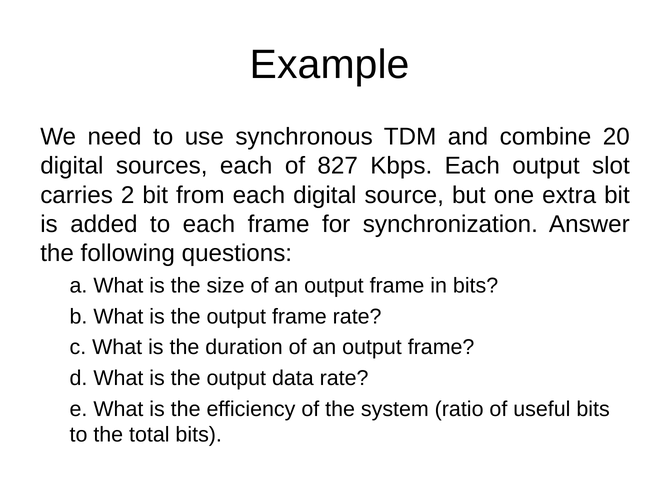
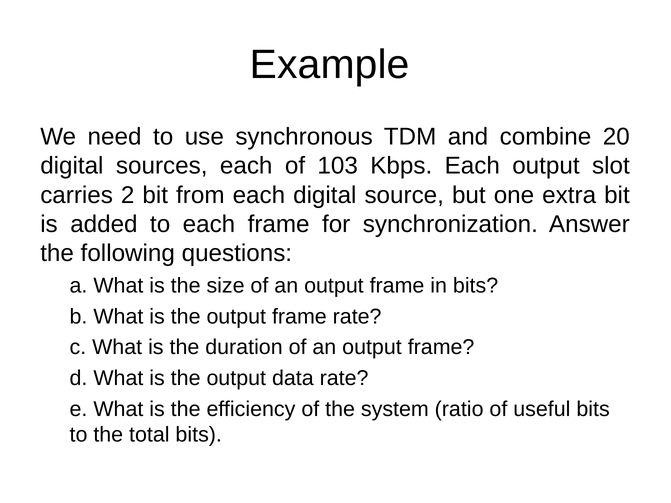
827: 827 -> 103
